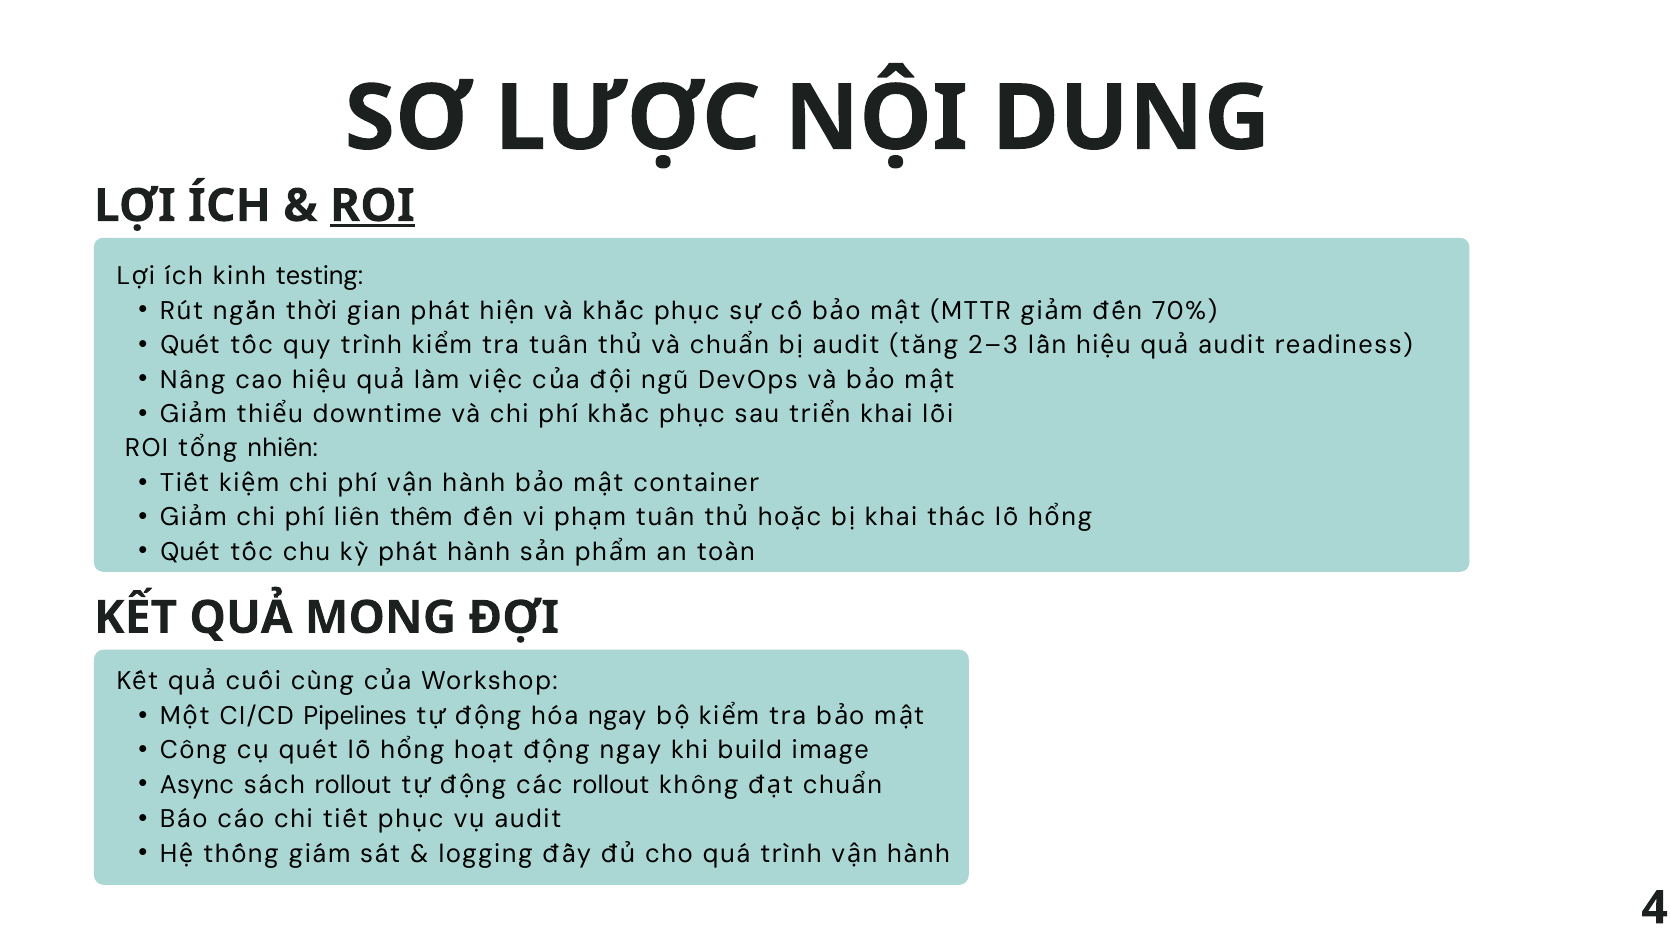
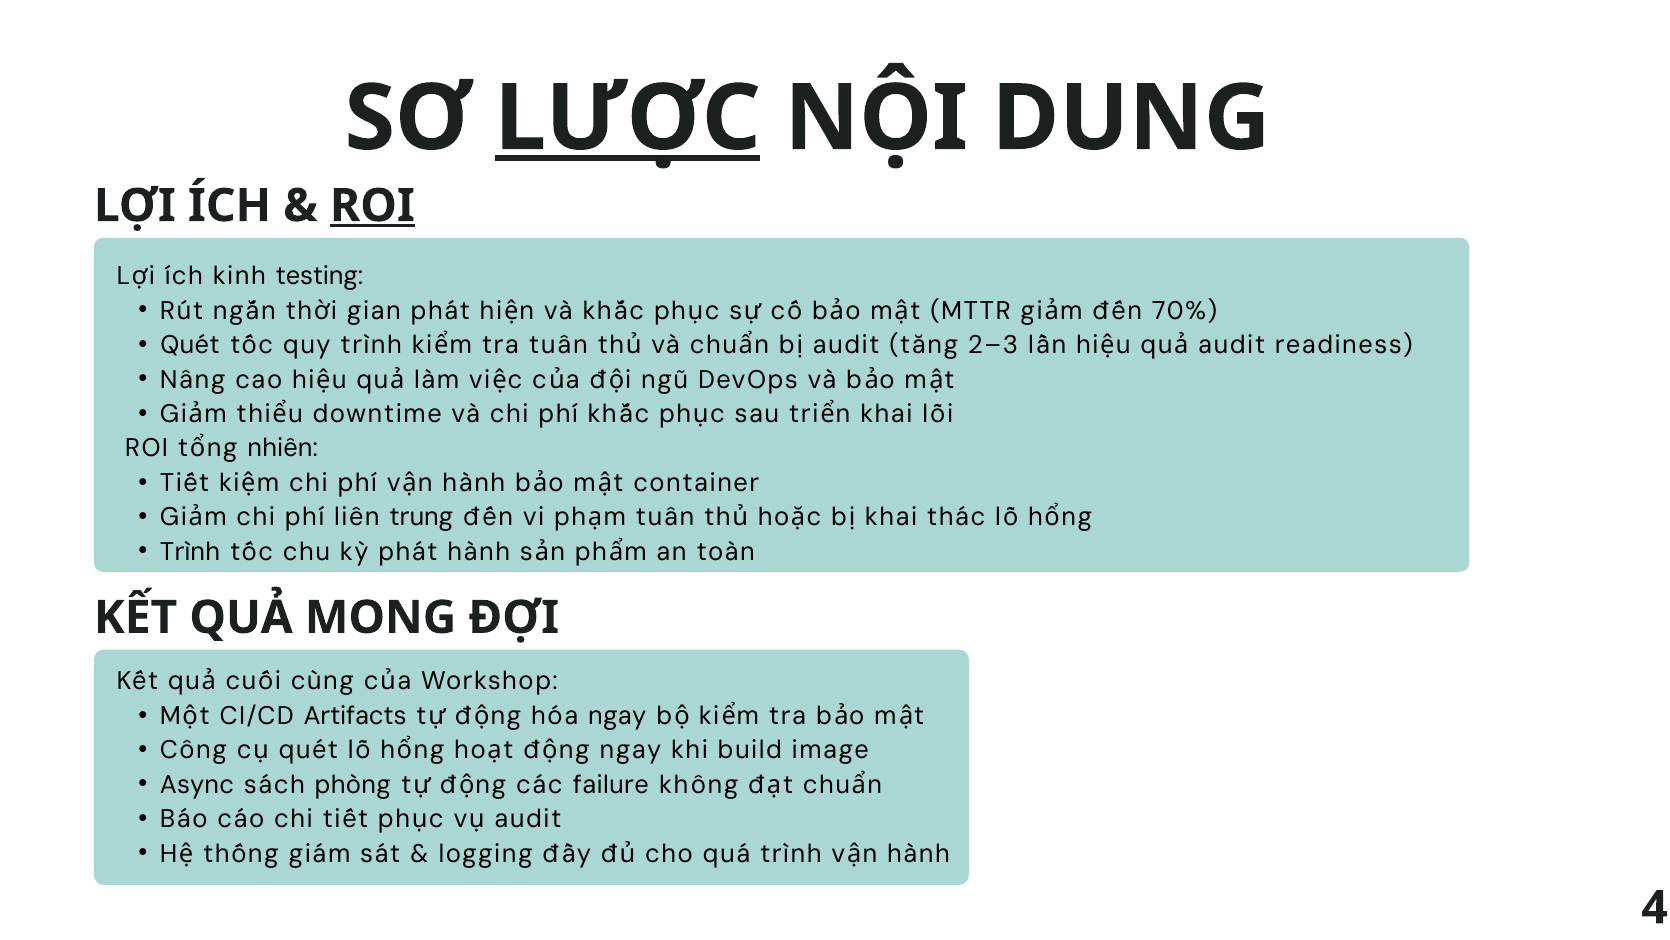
LƯỢC underline: none -> present
thêm: thêm -> trung
Quét at (190, 552): Quét -> Trình
Pipelines: Pipelines -> Artifacts
sách rollout: rollout -> phòng
các rollout: rollout -> failure
